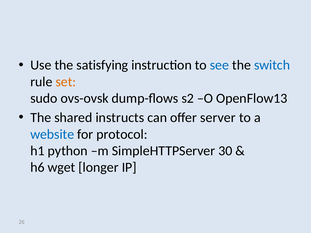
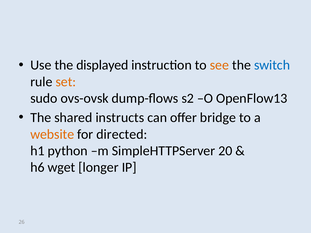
satisfying: satisfying -> displayed
see colour: blue -> orange
server: server -> bridge
website colour: blue -> orange
protocol: protocol -> directed
30: 30 -> 20
